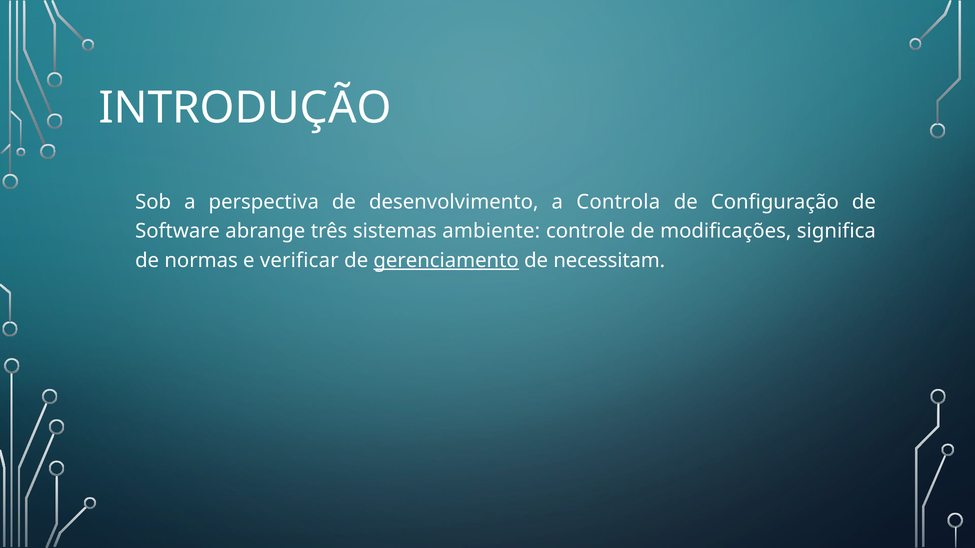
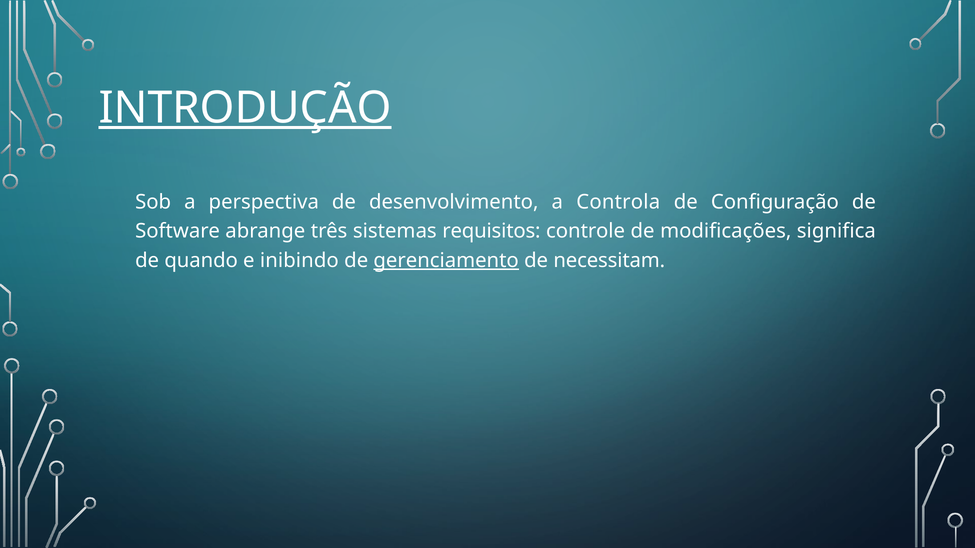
INTRODUÇÃO underline: none -> present
ambiente: ambiente -> requisitos
normas: normas -> quando
verificar: verificar -> inibindo
